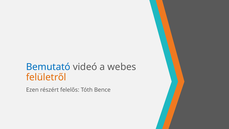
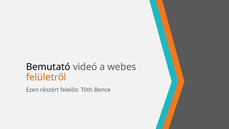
Bemutató colour: blue -> black
